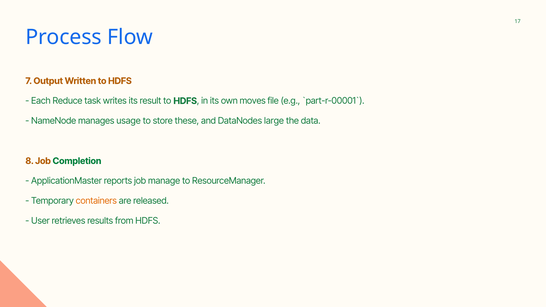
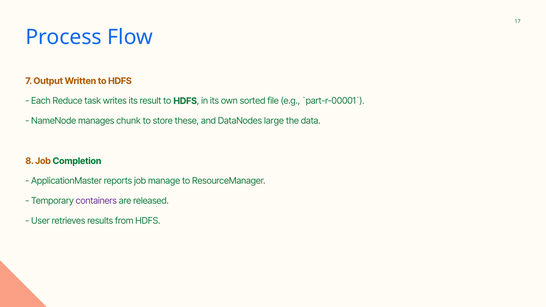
moves: moves -> sorted
usage: usage -> chunk
containers colour: orange -> purple
